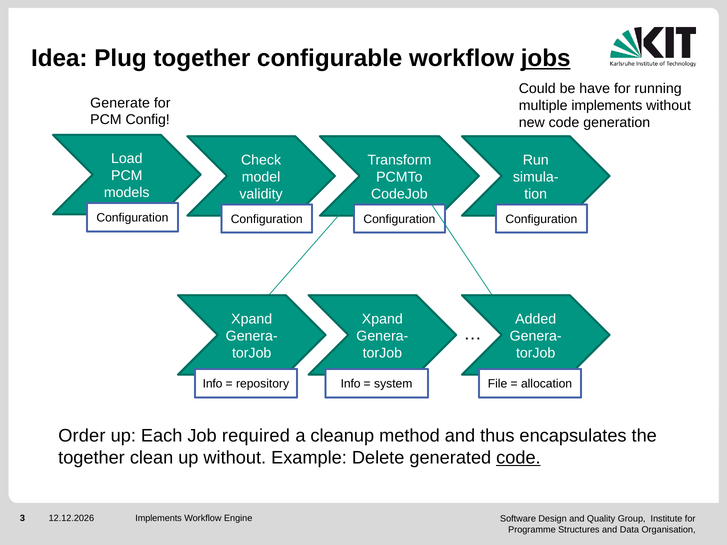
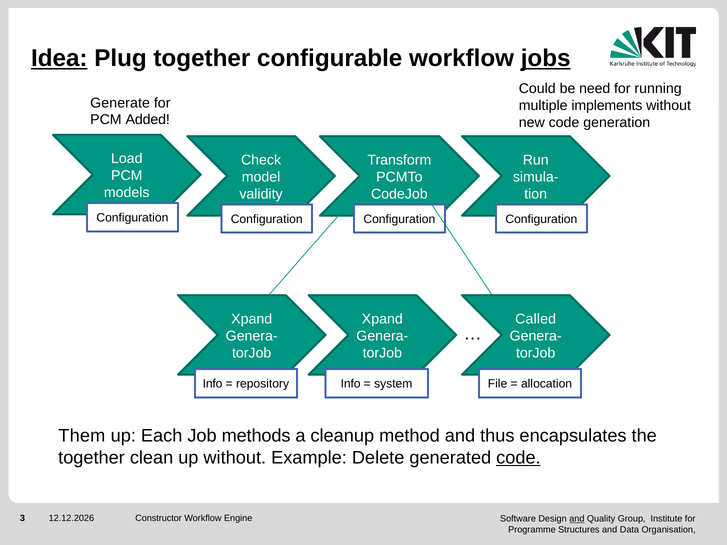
Idea underline: none -> present
have: have -> need
Config: Config -> Added
Added: Added -> Called
Order: Order -> Them
required: required -> methods
Implements at (159, 519): Implements -> Constructor
and at (577, 519) underline: none -> present
